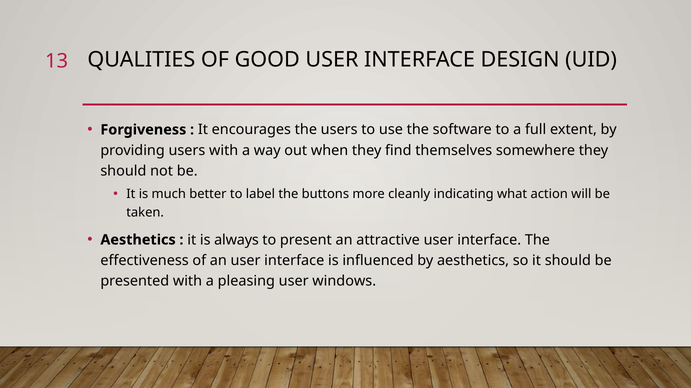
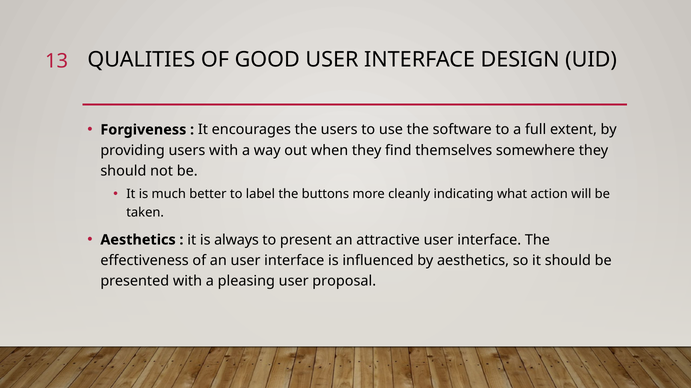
windows: windows -> proposal
